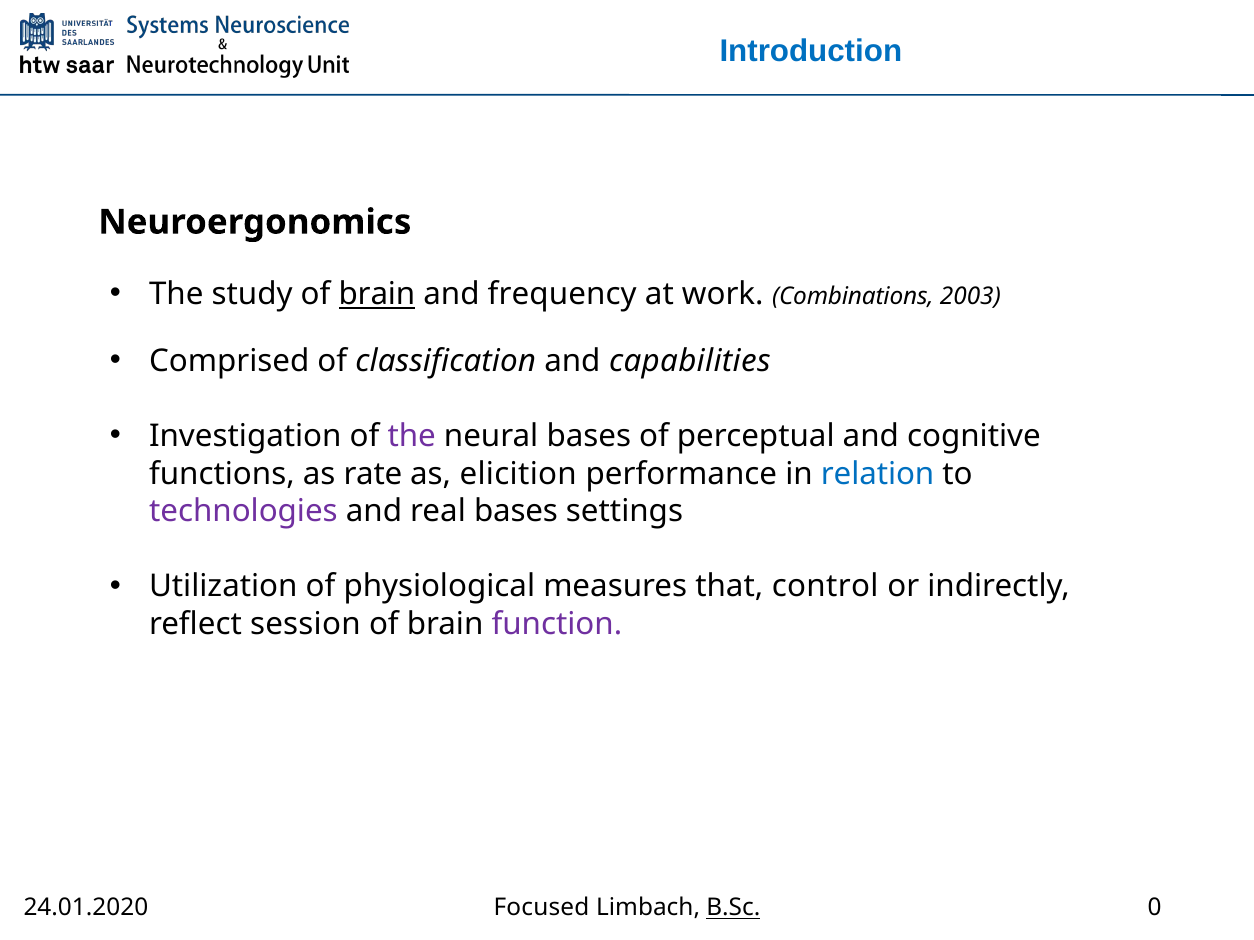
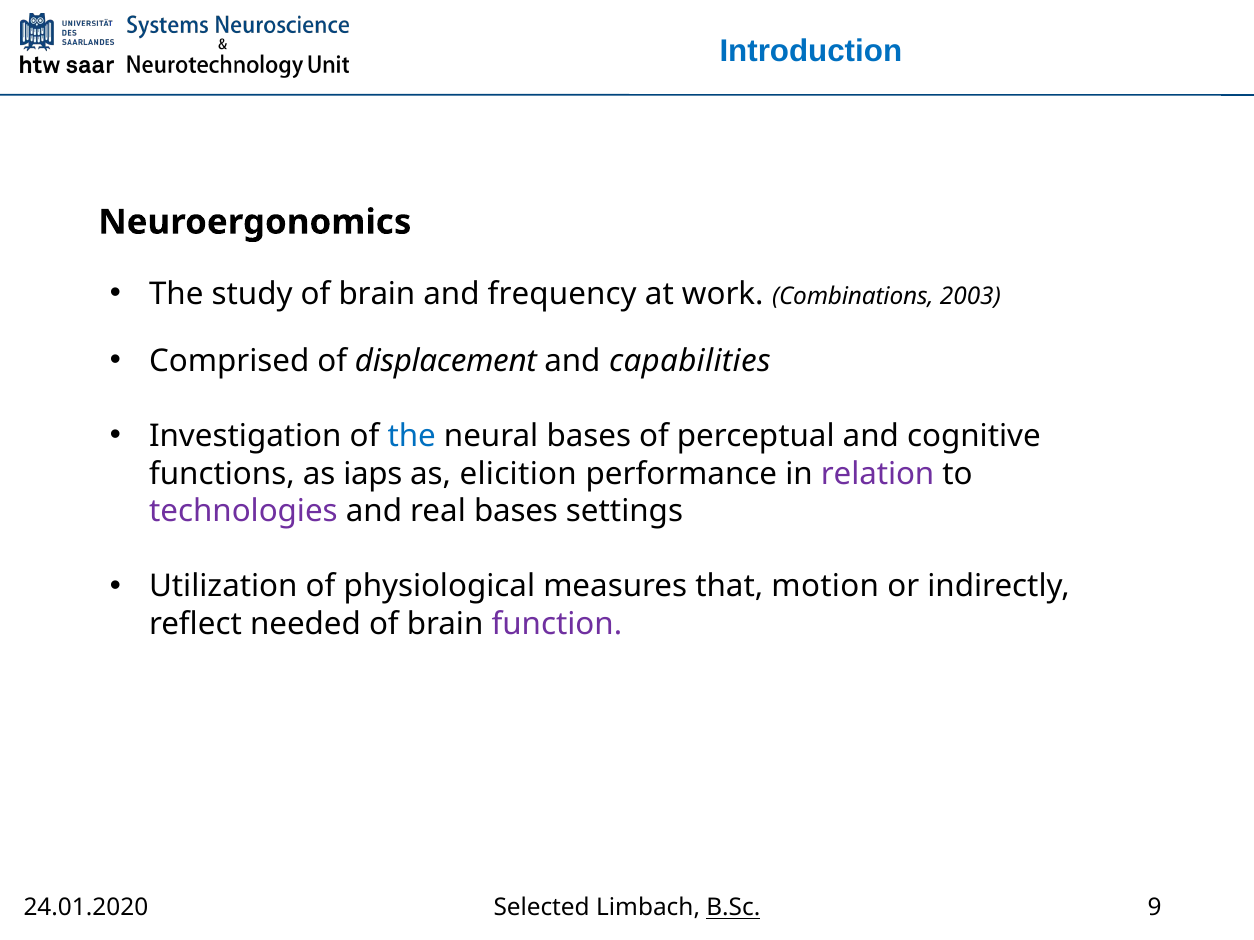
brain at (377, 294) underline: present -> none
classification: classification -> displacement
the at (412, 436) colour: purple -> blue
rate: rate -> iaps
relation colour: blue -> purple
control: control -> motion
session: session -> needed
Focused: Focused -> Selected
0: 0 -> 9
